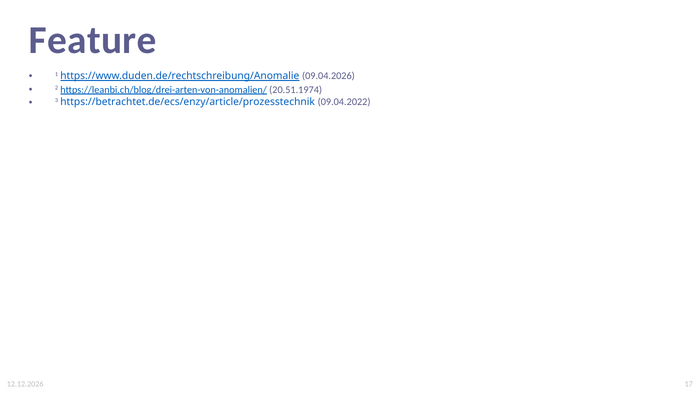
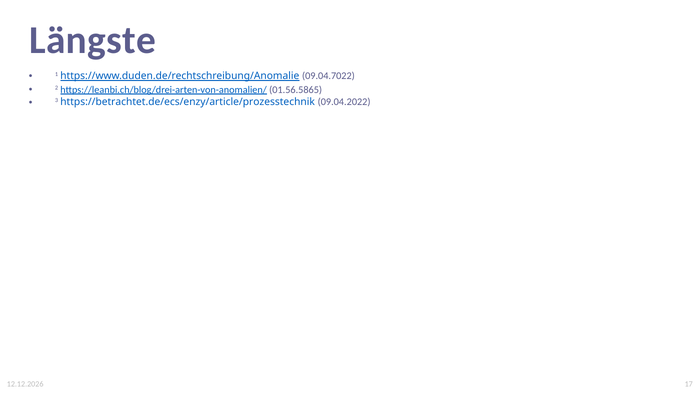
Feature: Feature -> Längste
09.04.2026: 09.04.2026 -> 09.04.7022
20.51.1974: 20.51.1974 -> 01.56.5865
